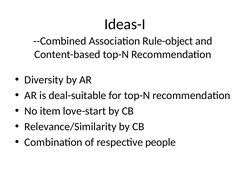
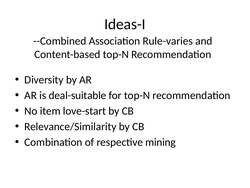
Rule-object: Rule-object -> Rule-varies
people: people -> mining
